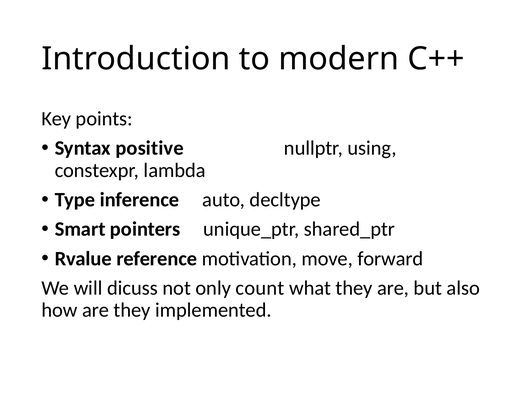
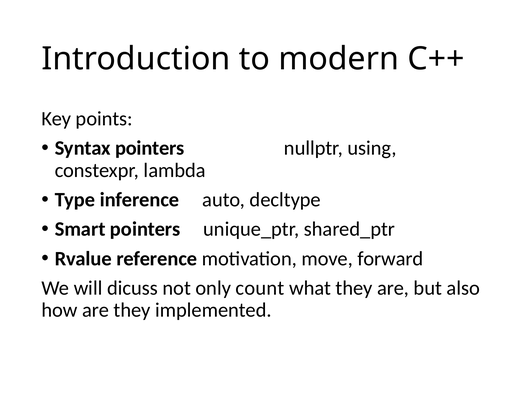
Syntax positive: positive -> pointers
